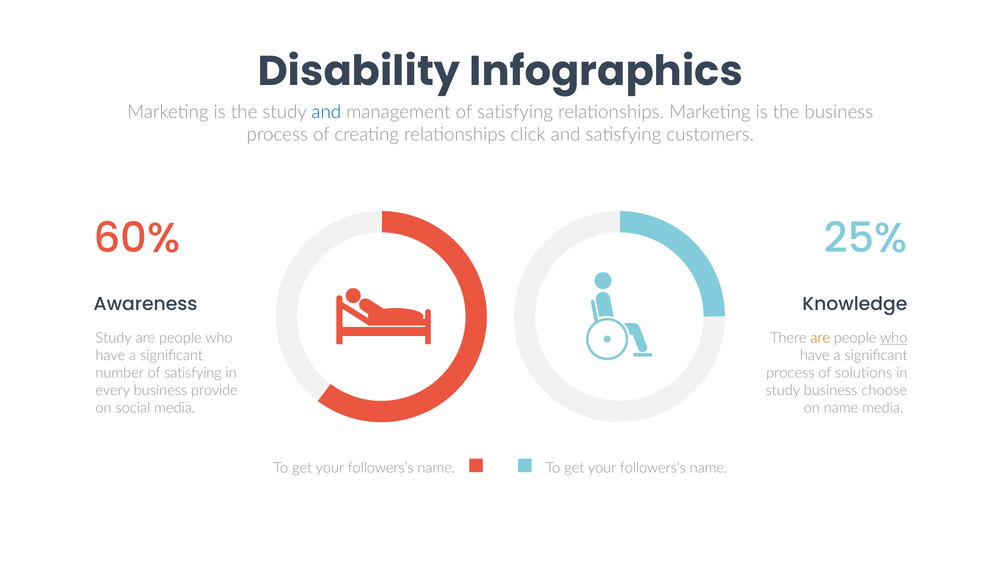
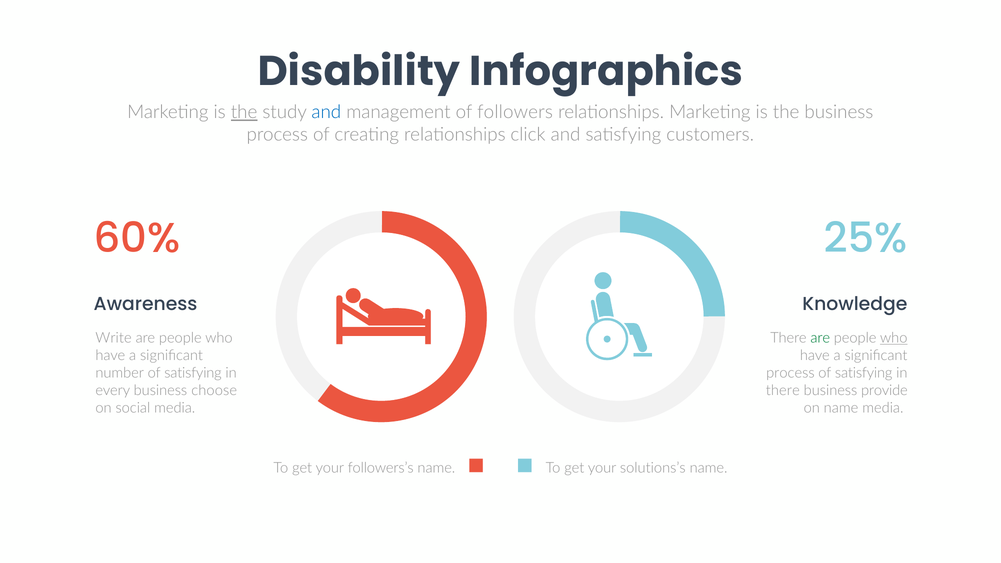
the at (244, 112) underline: none -> present
management of satisfying: satisfying -> followers
Study at (114, 338): Study -> Write
are at (820, 338) colour: orange -> green
solutions at (864, 373): solutions -> satisfying
provide: provide -> choose
study at (783, 391): study -> there
choose: choose -> provide
followers’s at (653, 468): followers’s -> solutions’s
